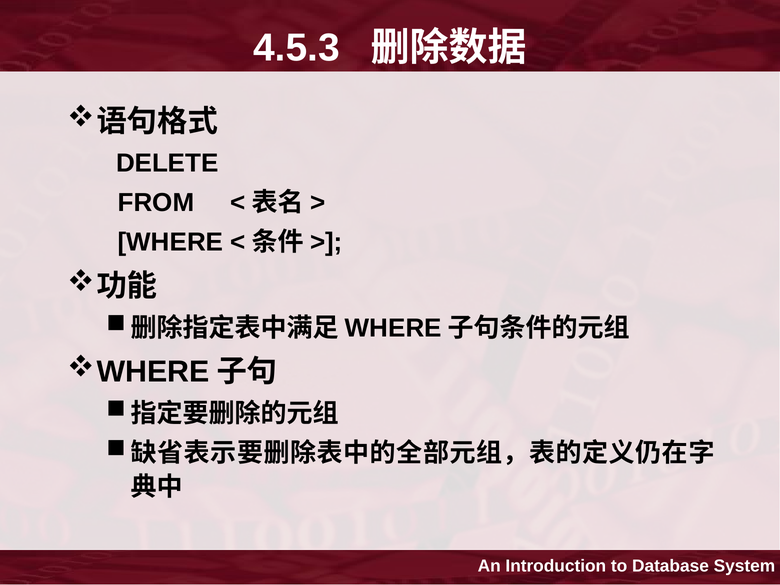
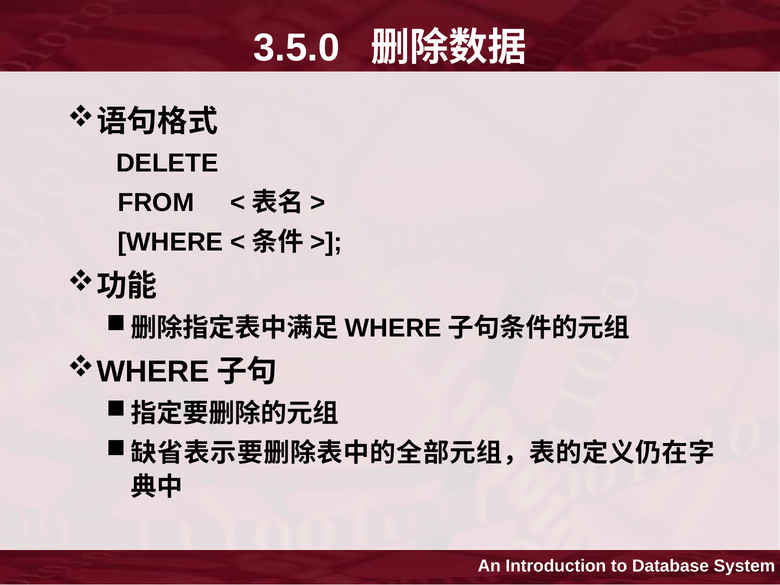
4.5.3: 4.5.3 -> 3.5.0
